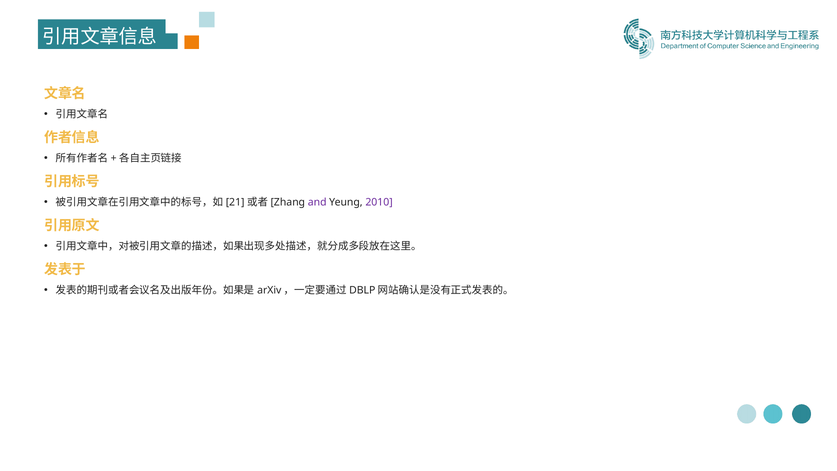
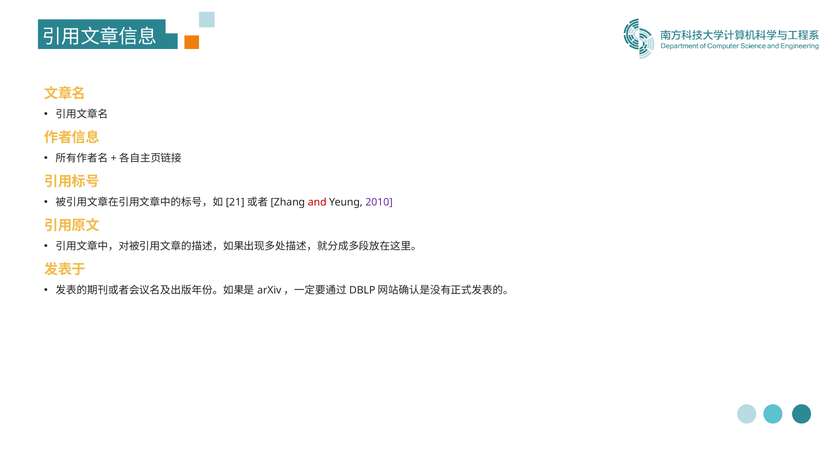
and colour: purple -> red
